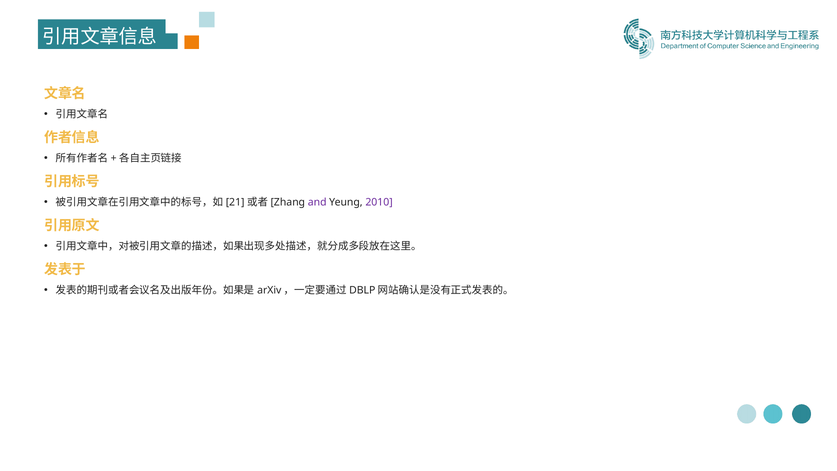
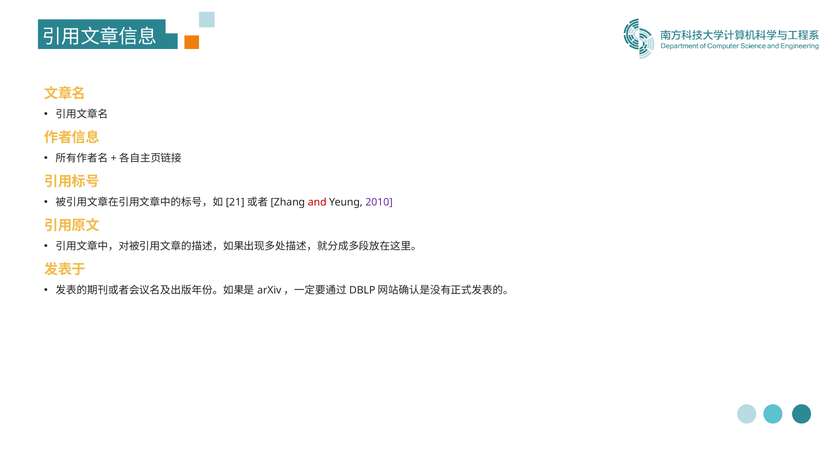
and colour: purple -> red
